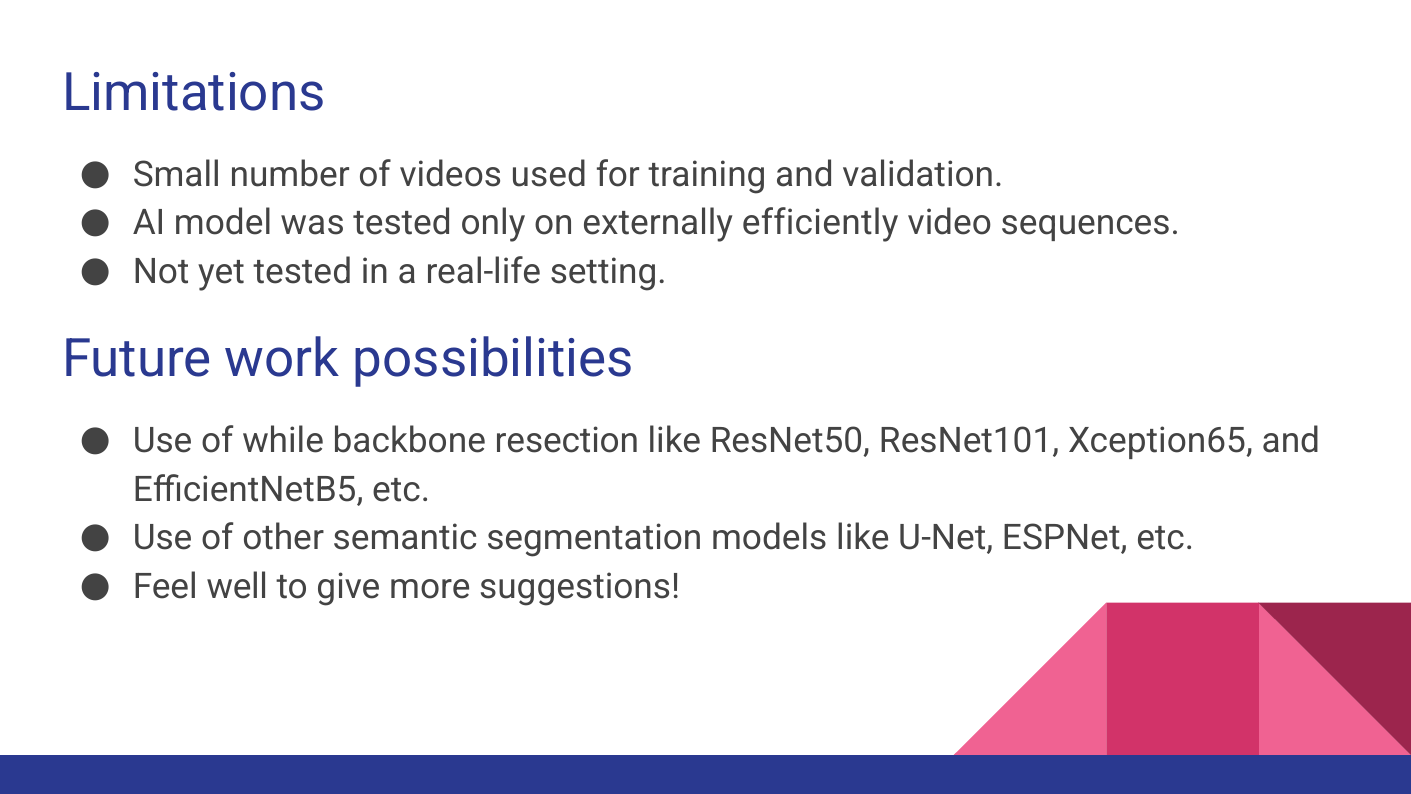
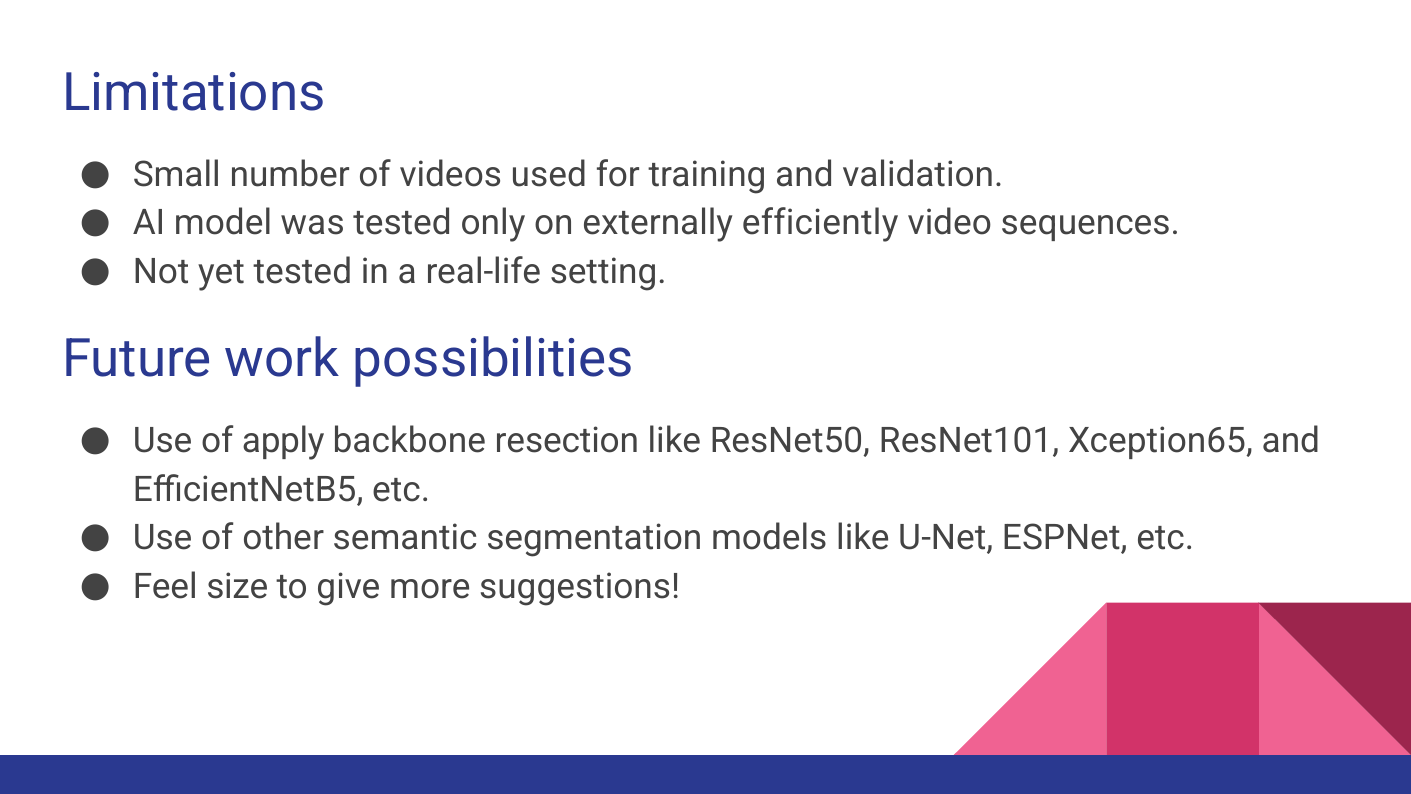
while: while -> apply
well: well -> size
